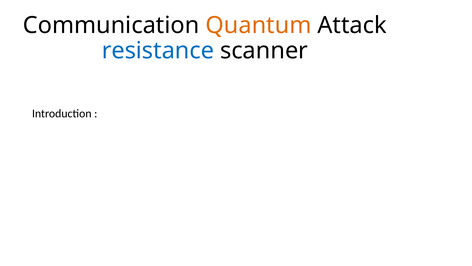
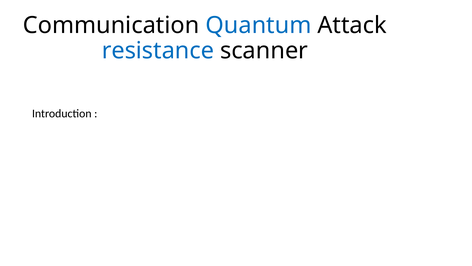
Quantum colour: orange -> blue
